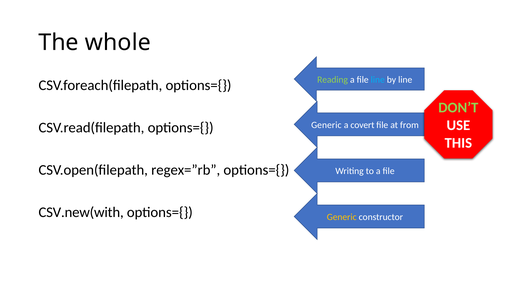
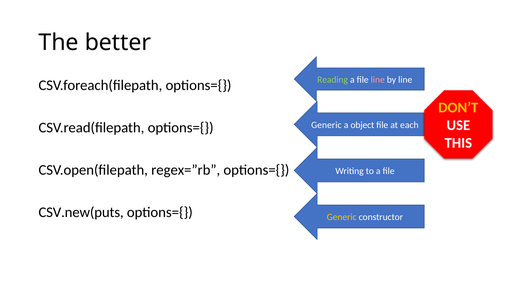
whole: whole -> better
line at (378, 80) colour: light blue -> pink
DON’T colour: light green -> yellow
covert: covert -> object
from: from -> each
CSV.new(with: CSV.new(with -> CSV.new(puts
